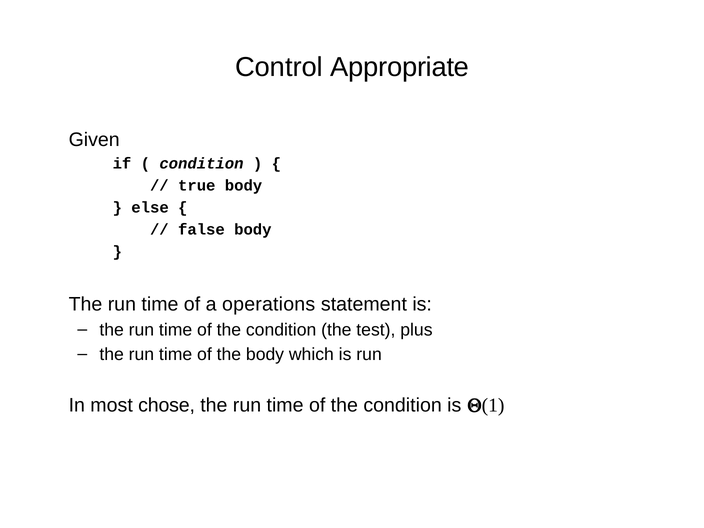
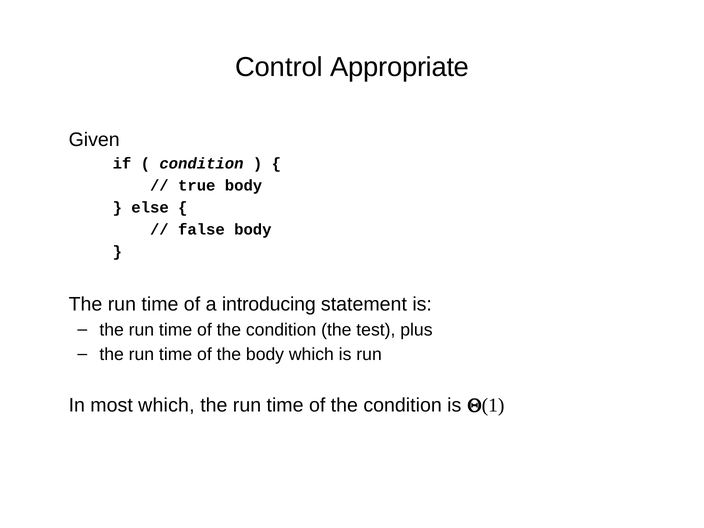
operations: operations -> introducing
most chose: chose -> which
